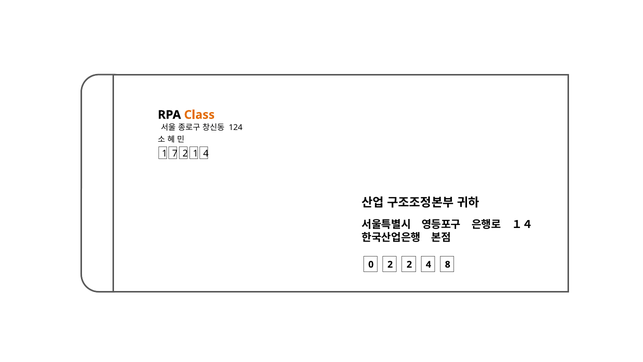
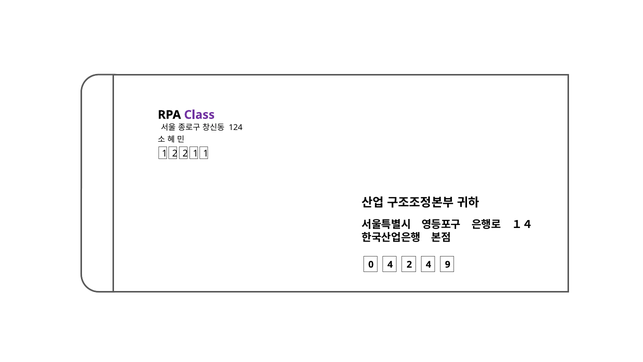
Class colour: orange -> purple
1 7: 7 -> 2
1 4: 4 -> 1
0 2: 2 -> 4
8: 8 -> 9
